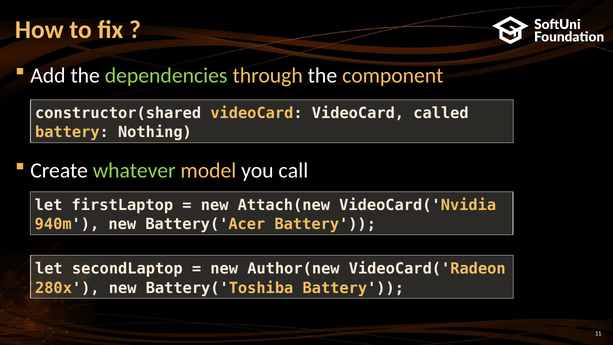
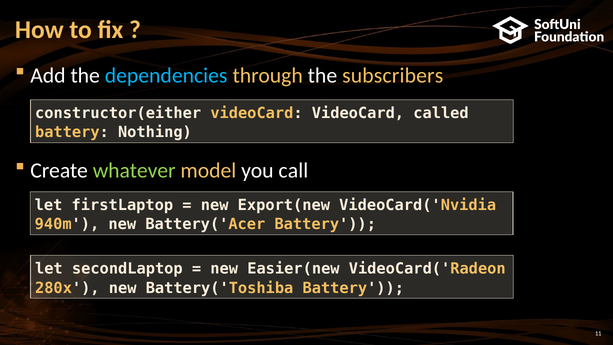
dependencies colour: light green -> light blue
component: component -> subscribers
constructor(shared: constructor(shared -> constructor(either
Attach(new: Attach(new -> Export(new
Author(new: Author(new -> Easier(new
